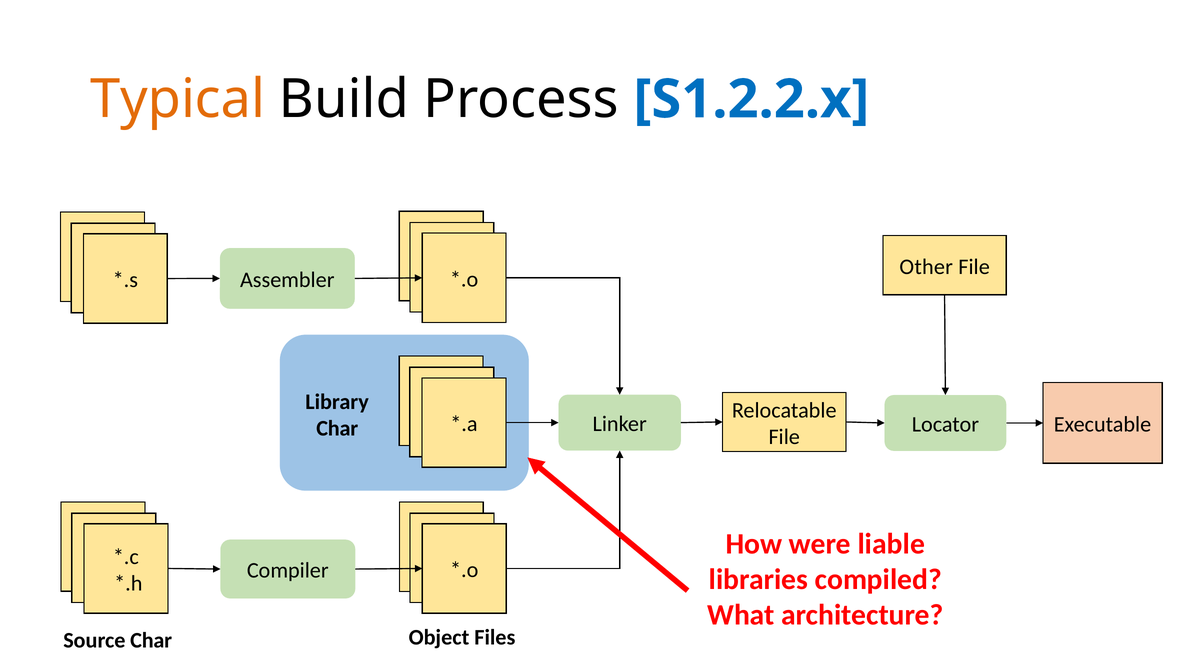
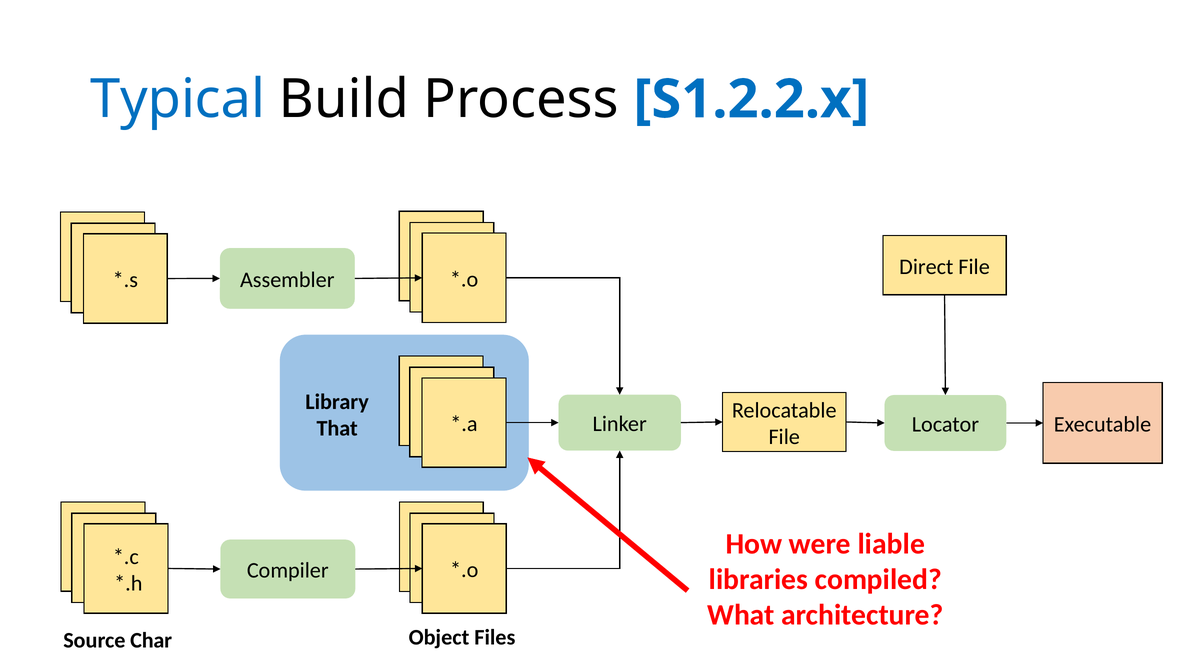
Typical colour: orange -> blue
Other: Other -> Direct
Char at (337, 429): Char -> That
